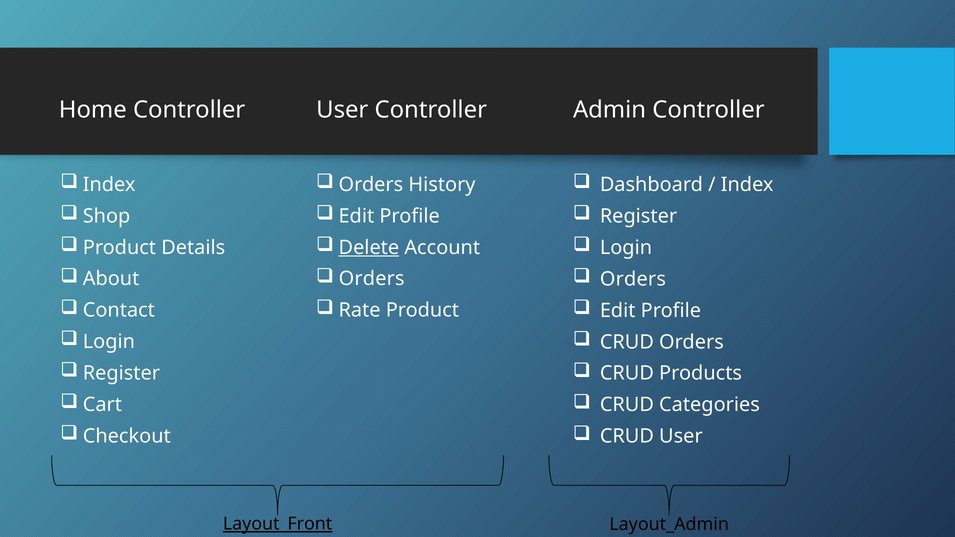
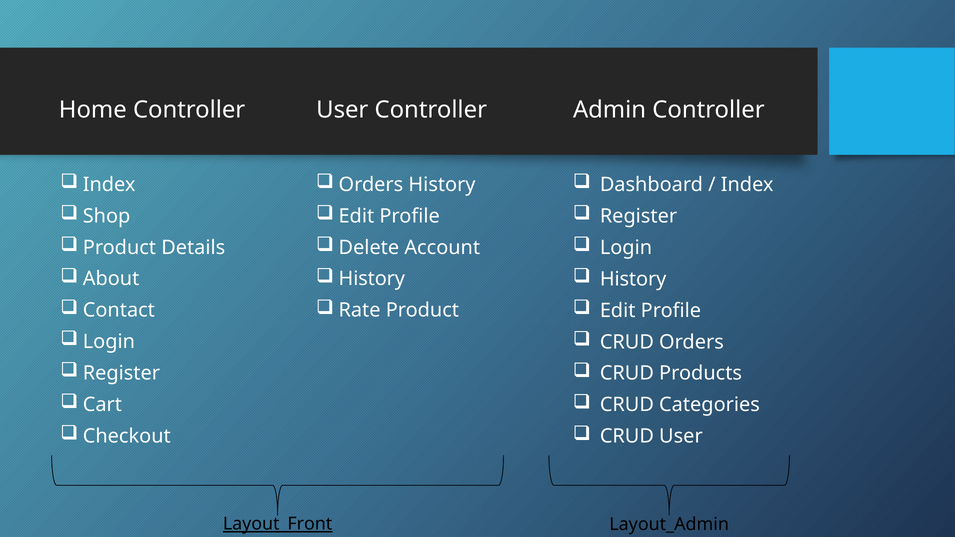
Delete underline: present -> none
Orders at (372, 279): Orders -> History
Orders at (633, 279): Orders -> History
